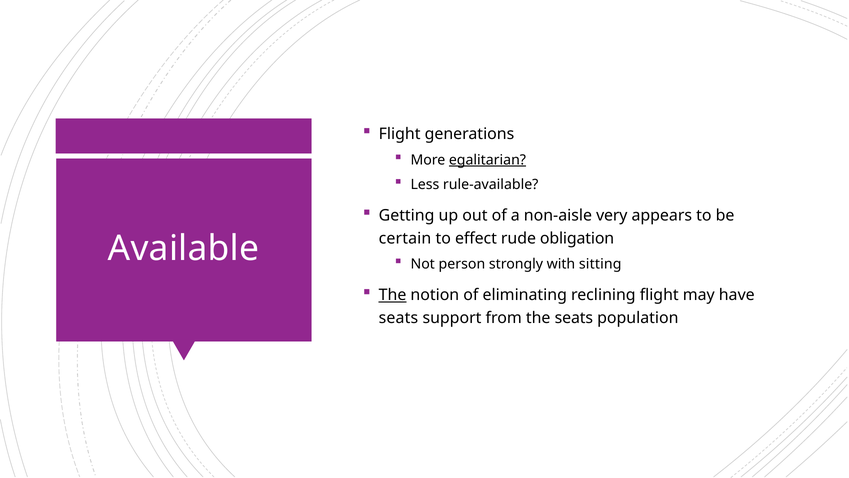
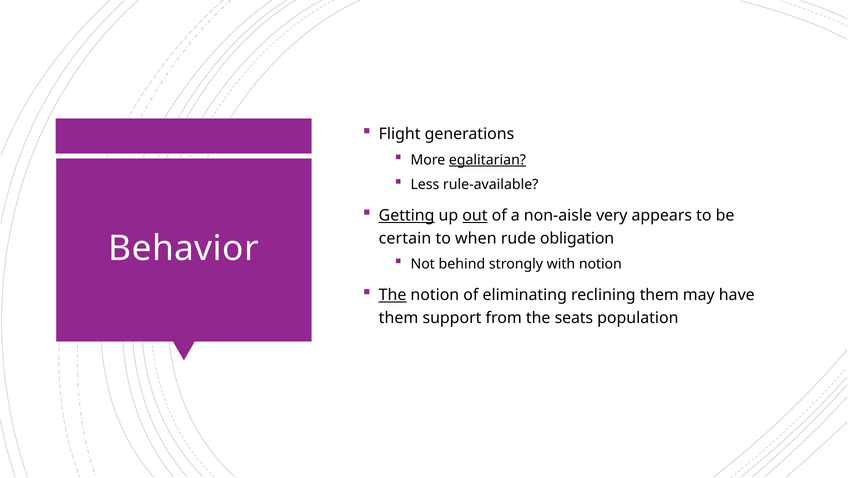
Getting underline: none -> present
out underline: none -> present
effect: effect -> when
Available: Available -> Behavior
person: person -> behind
with sitting: sitting -> notion
reclining flight: flight -> them
seats at (398, 318): seats -> them
